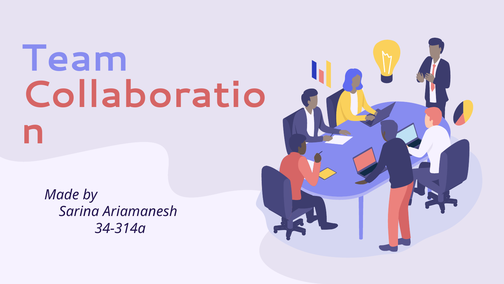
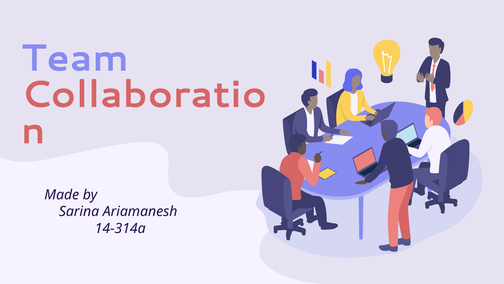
34-314a: 34-314a -> 14-314a
